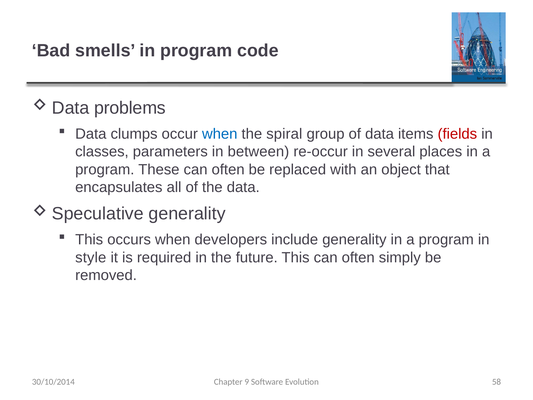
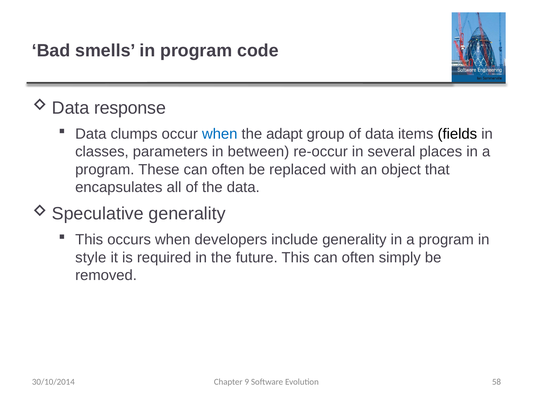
problems: problems -> response
spiral: spiral -> adapt
fields colour: red -> black
